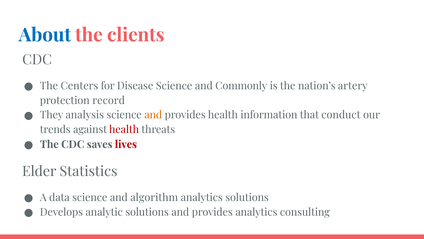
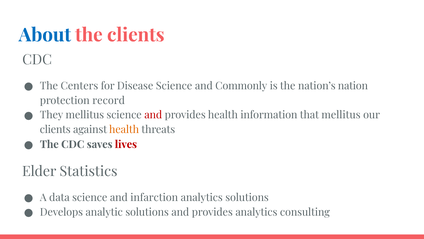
artery: artery -> nation
They analysis: analysis -> mellitus
and at (153, 115) colour: orange -> red
that conduct: conduct -> mellitus
trends at (55, 130): trends -> clients
health at (124, 130) colour: red -> orange
algorithm: algorithm -> infarction
